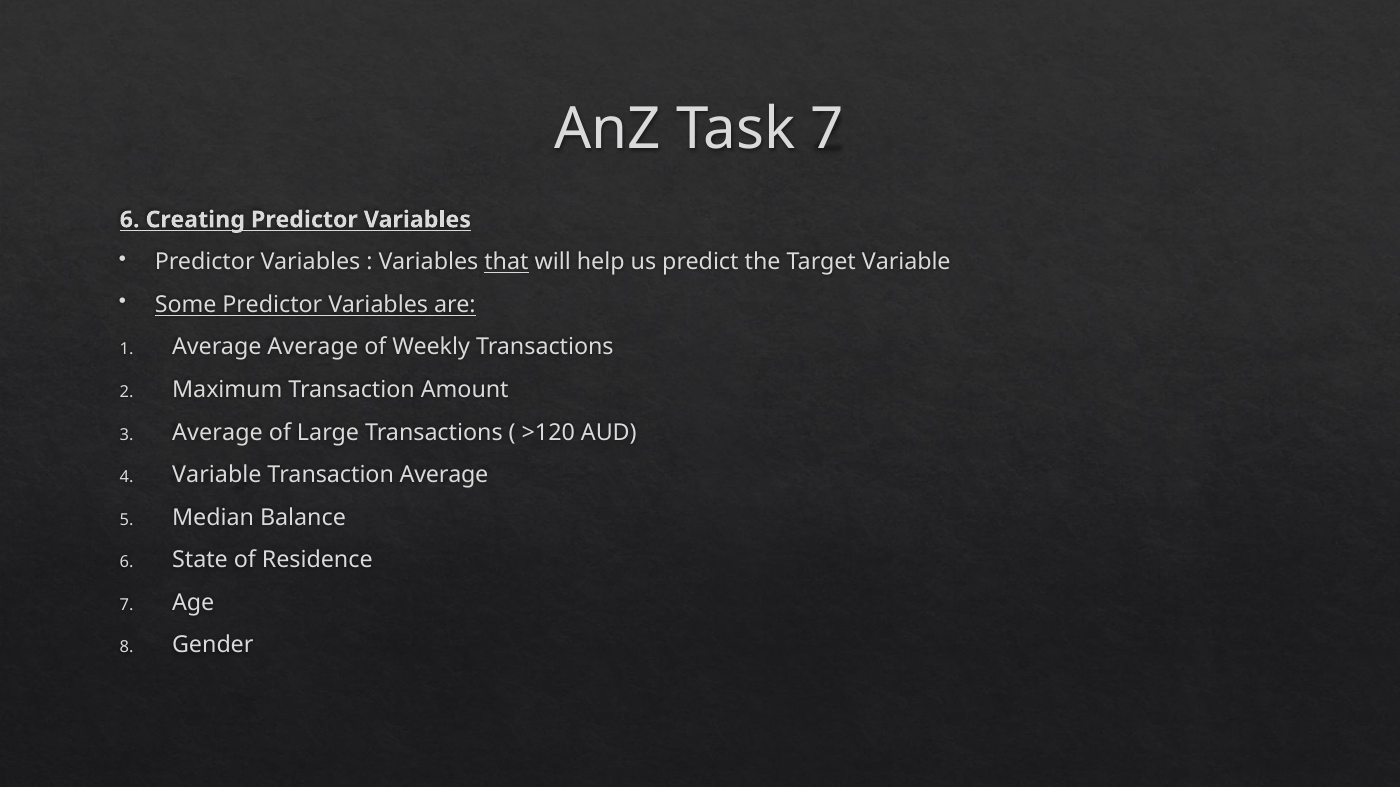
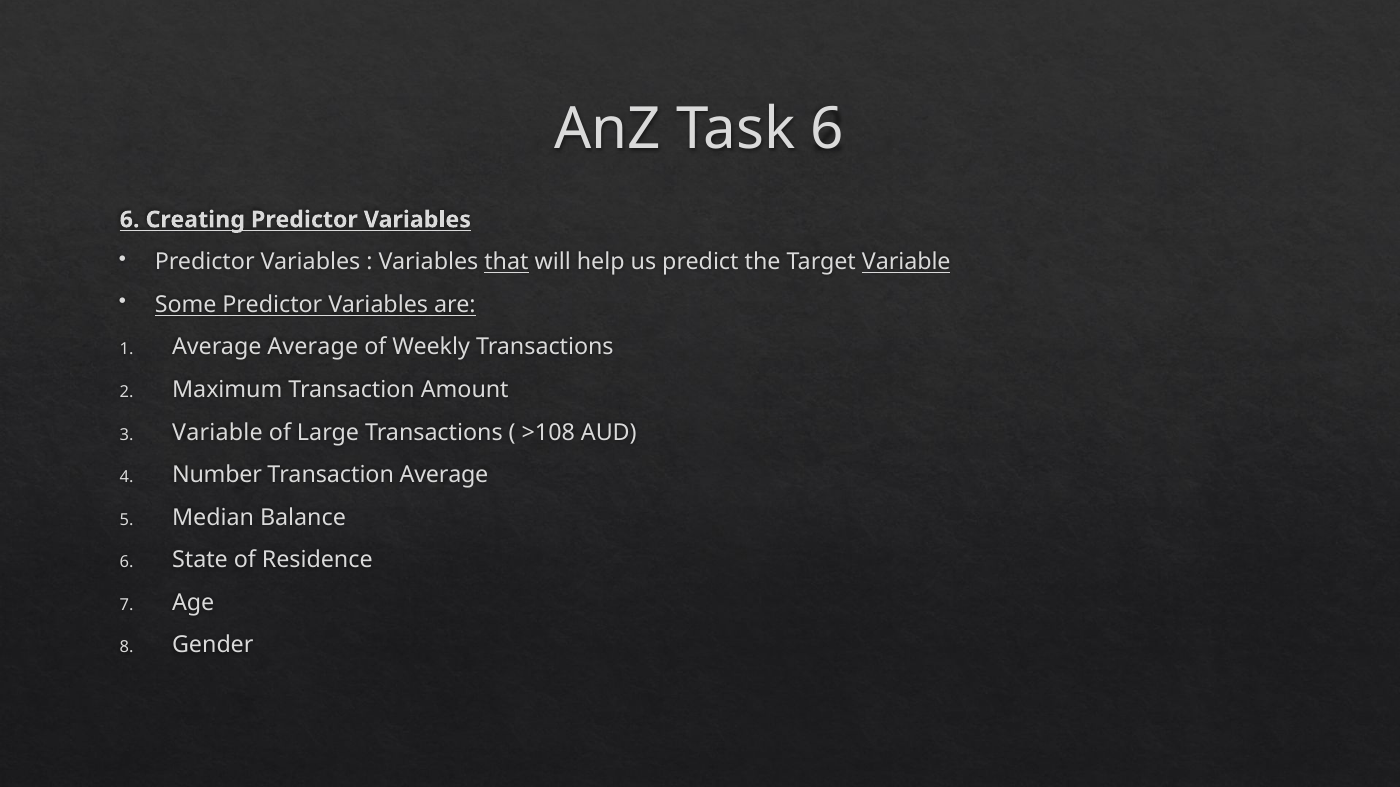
Task 7: 7 -> 6
Variable at (906, 262) underline: none -> present
Average at (218, 433): Average -> Variable
>120: >120 -> >108
Variable at (217, 475): Variable -> Number
